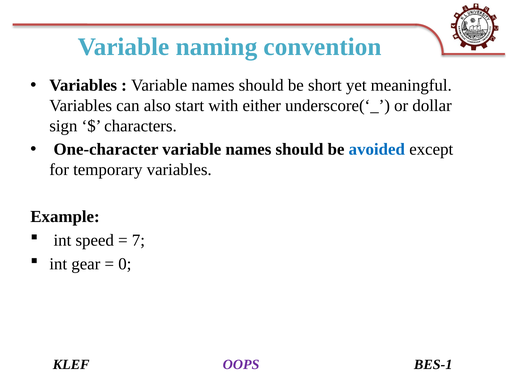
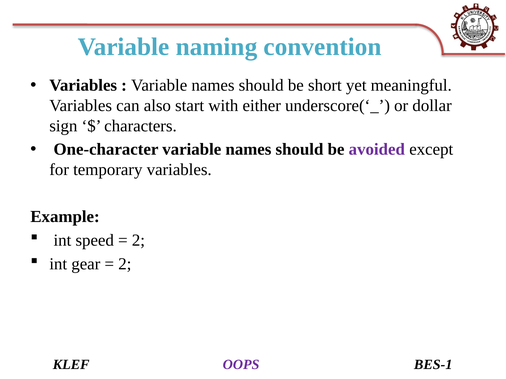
avoided colour: blue -> purple
7 at (138, 241): 7 -> 2
0 at (125, 264): 0 -> 2
